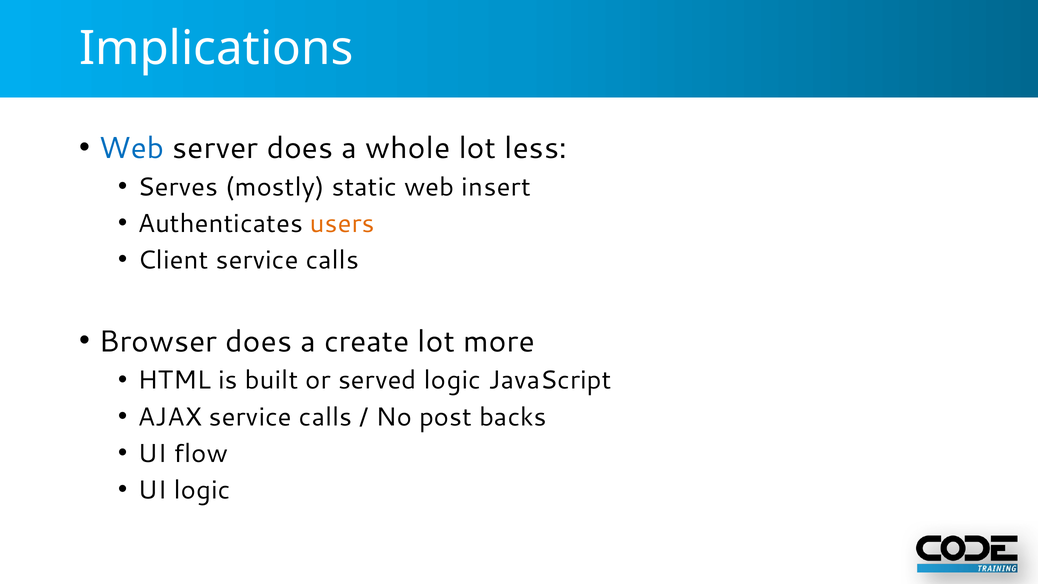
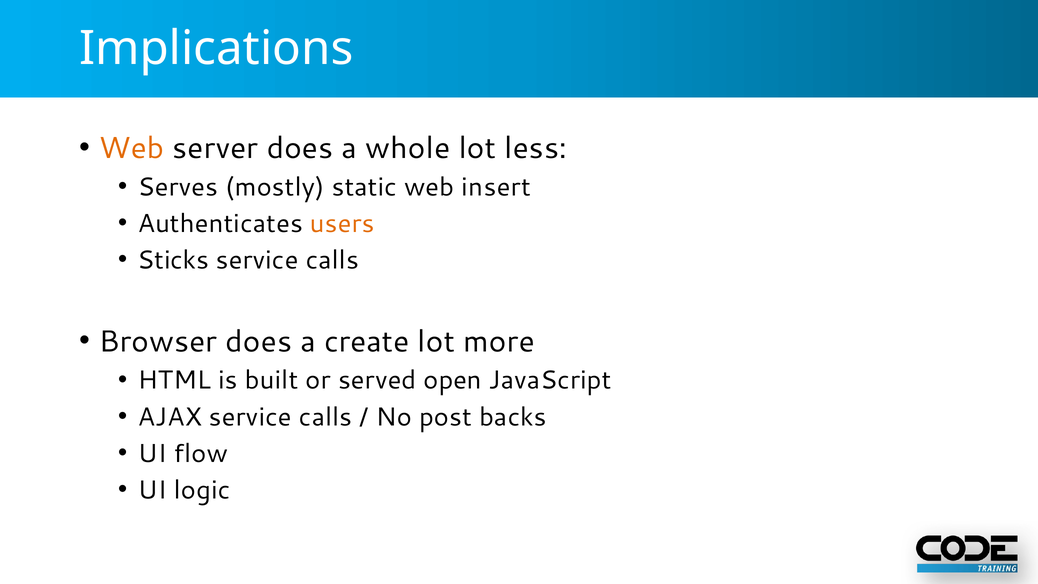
Web at (131, 148) colour: blue -> orange
Client: Client -> Sticks
served logic: logic -> open
